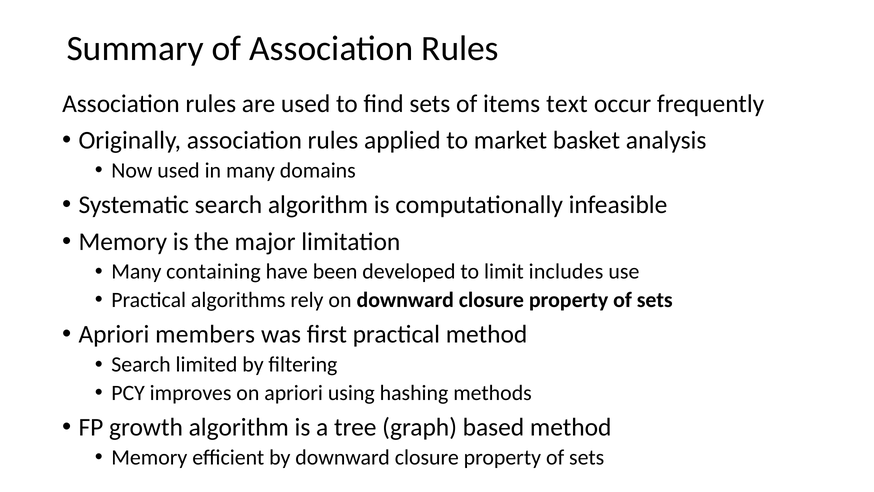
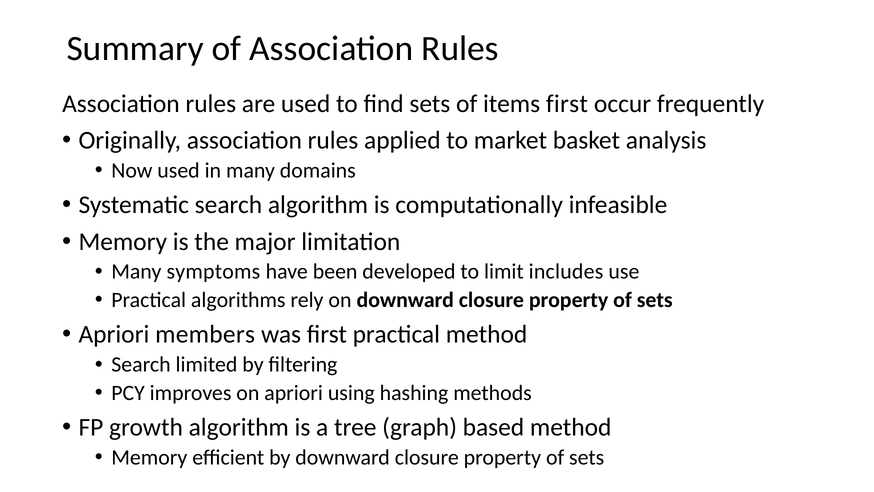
items text: text -> first
containing: containing -> symptoms
